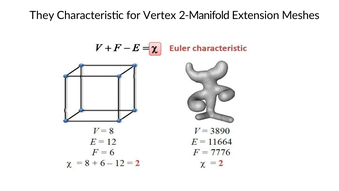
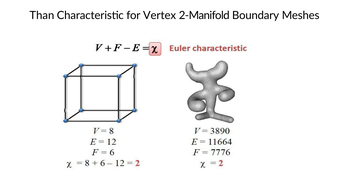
They: They -> Than
Extension: Extension -> Boundary
